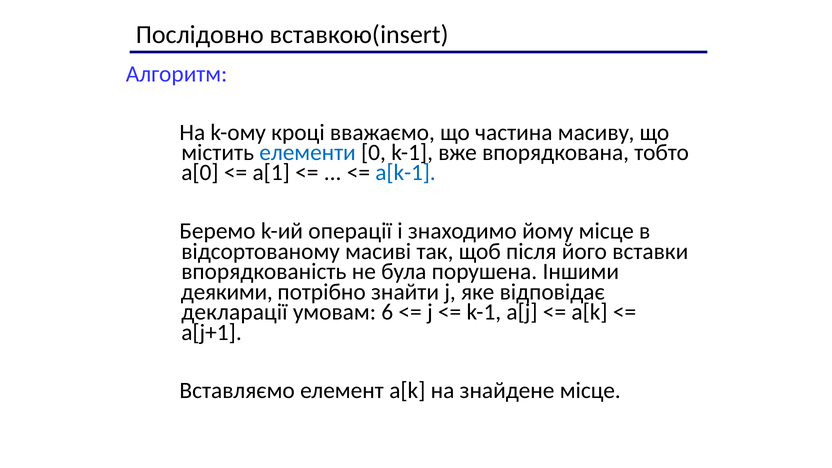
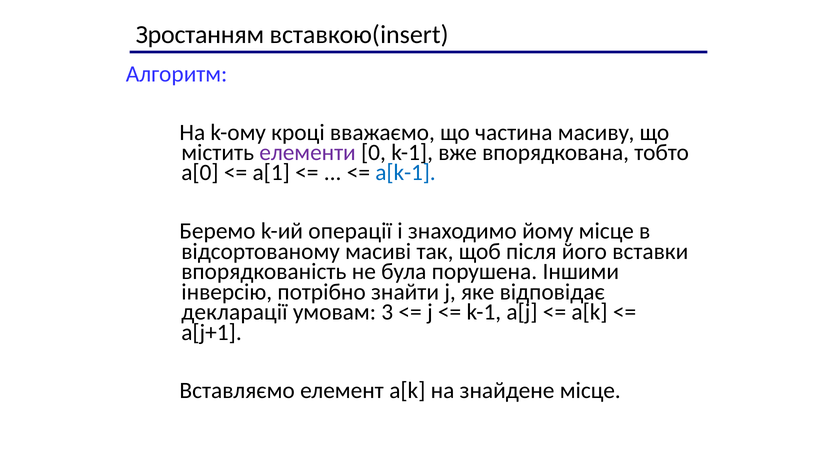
Послідовно: Послідовно -> Зростанням
елементи colour: blue -> purple
деякими: деякими -> інверсію
6: 6 -> 3
